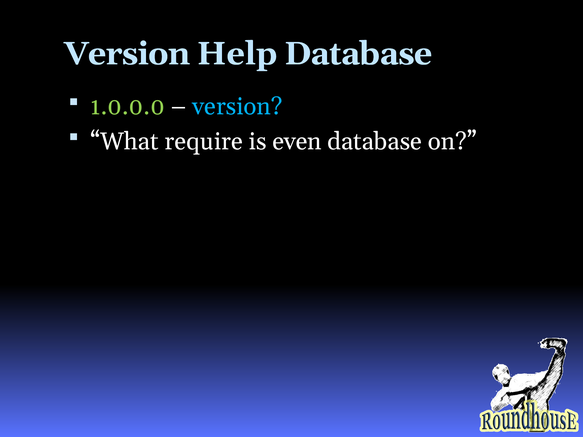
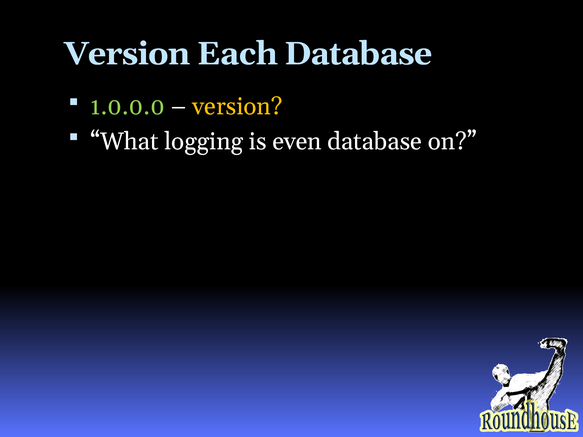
Help: Help -> Each
version at (237, 107) colour: light blue -> yellow
require: require -> logging
